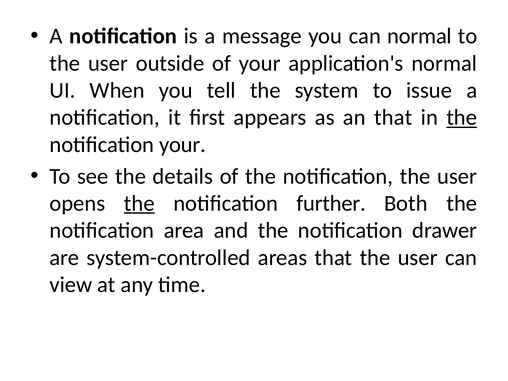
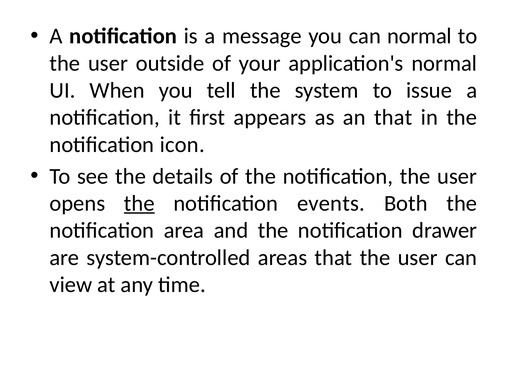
the at (462, 118) underline: present -> none
notification your: your -> icon
further: further -> events
